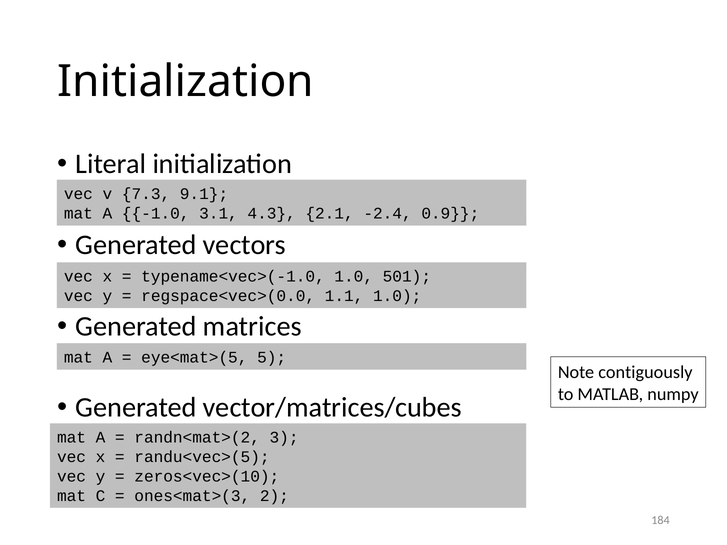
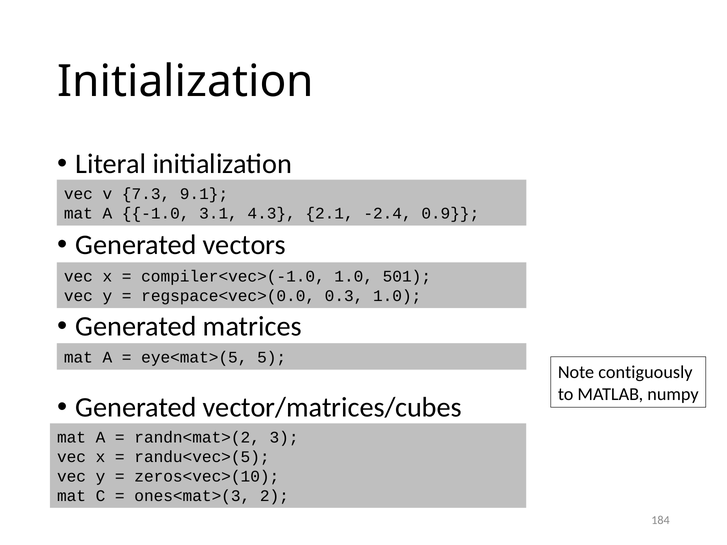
typename<vec>(-1.0: typename<vec>(-1.0 -> compiler<vec>(-1.0
1.1: 1.1 -> 0.3
